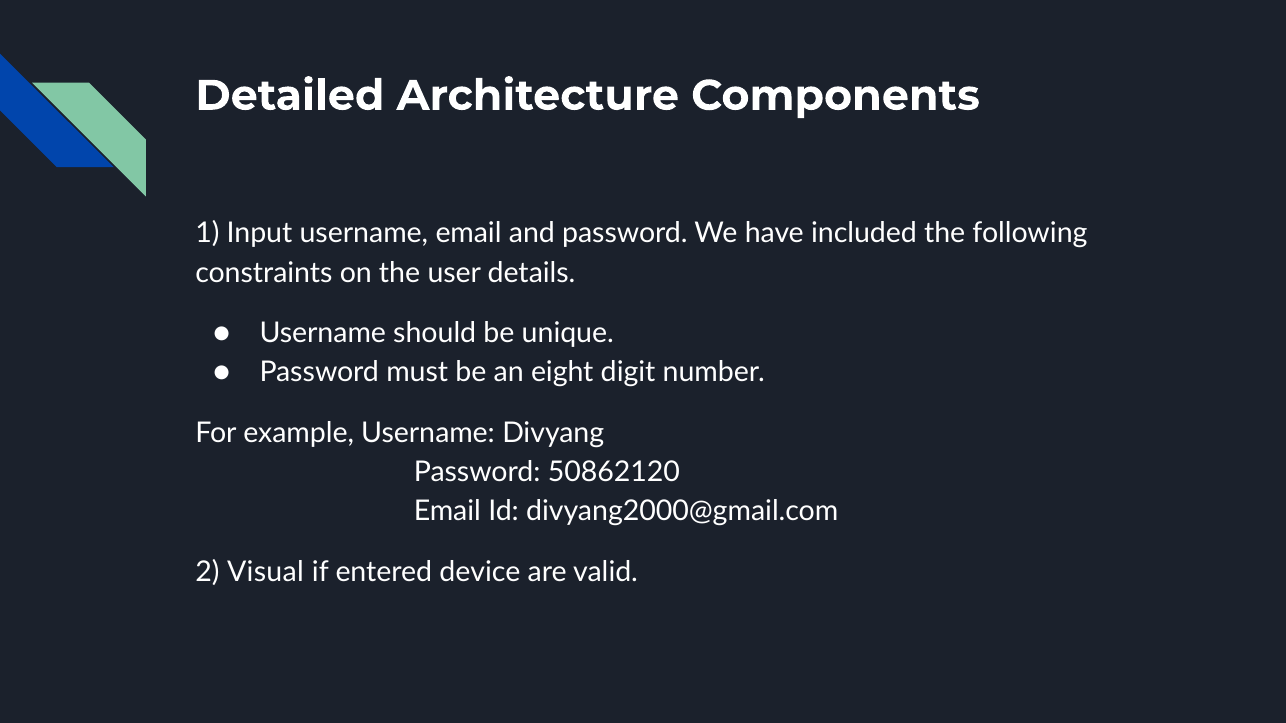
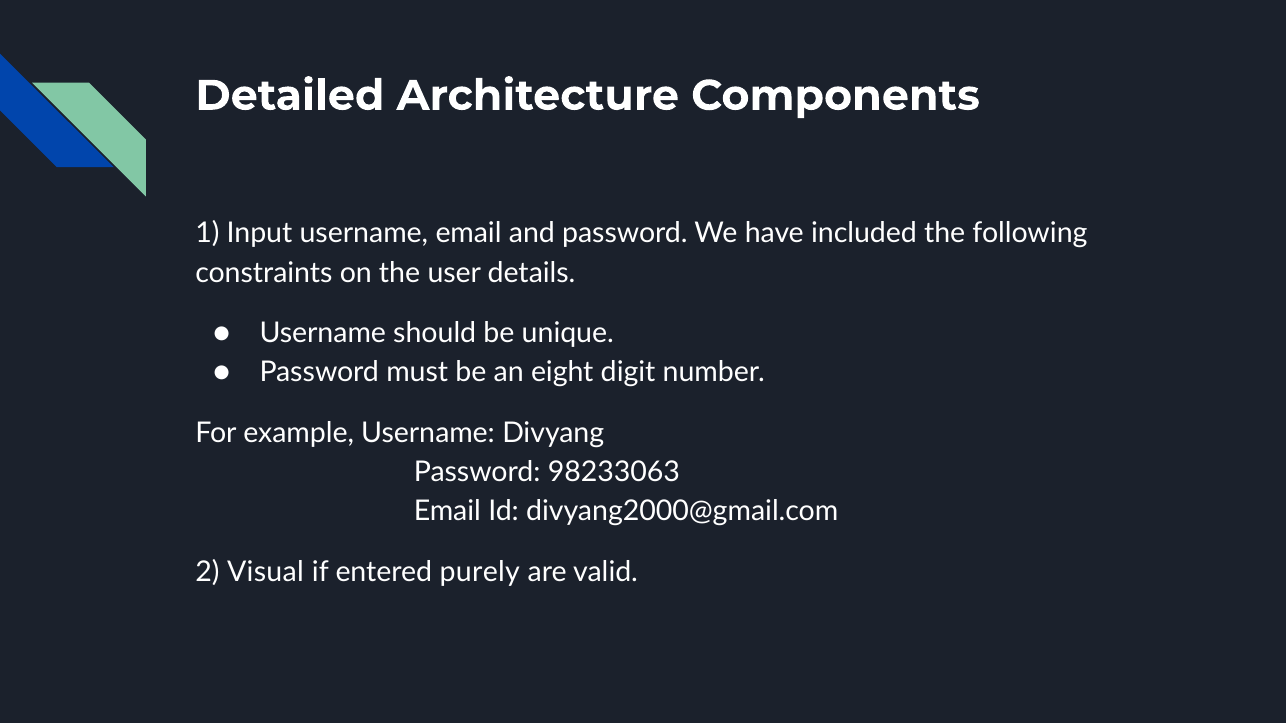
50862120: 50862120 -> 98233063
device: device -> purely
